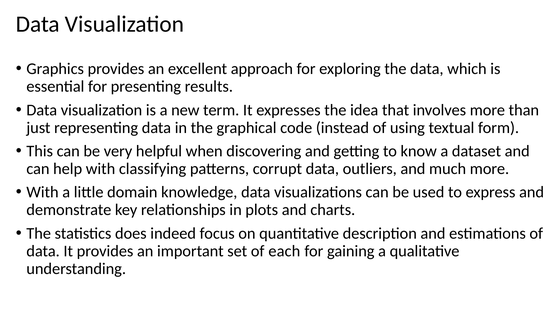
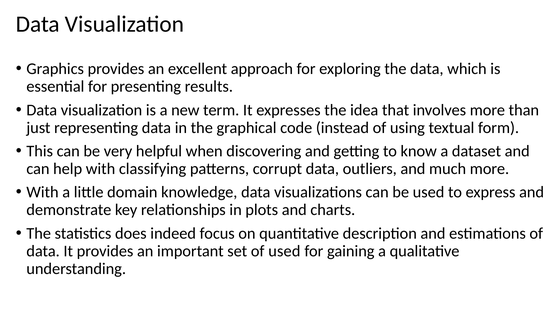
of each: each -> used
